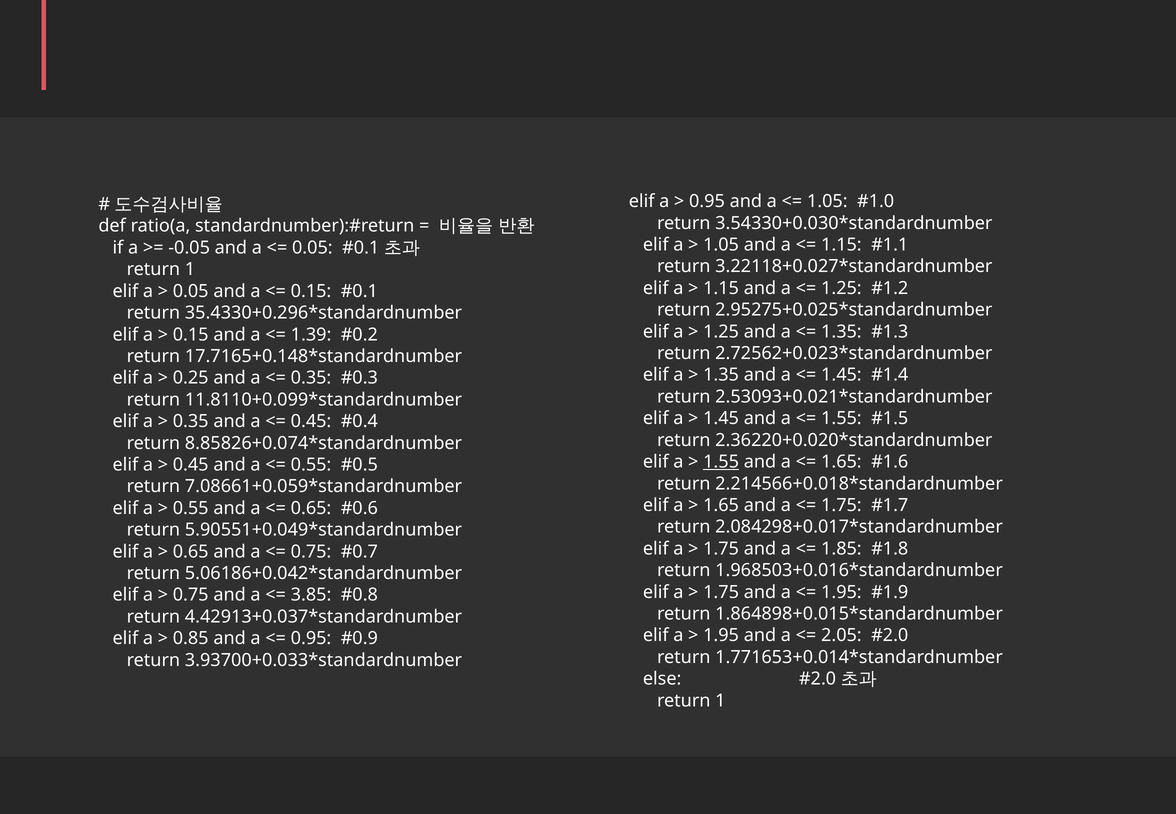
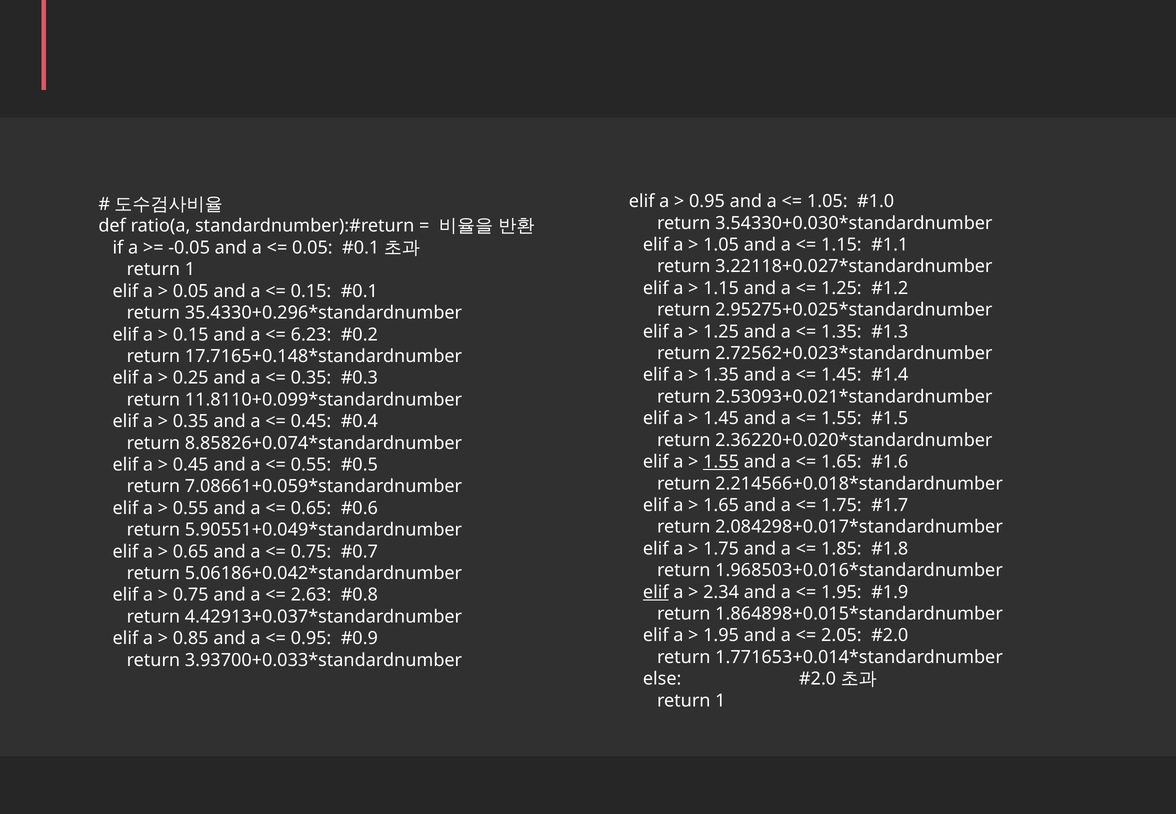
1.39: 1.39 -> 6.23
elif at (656, 592) underline: none -> present
1.75 at (721, 592): 1.75 -> 2.34
3.85: 3.85 -> 2.63
